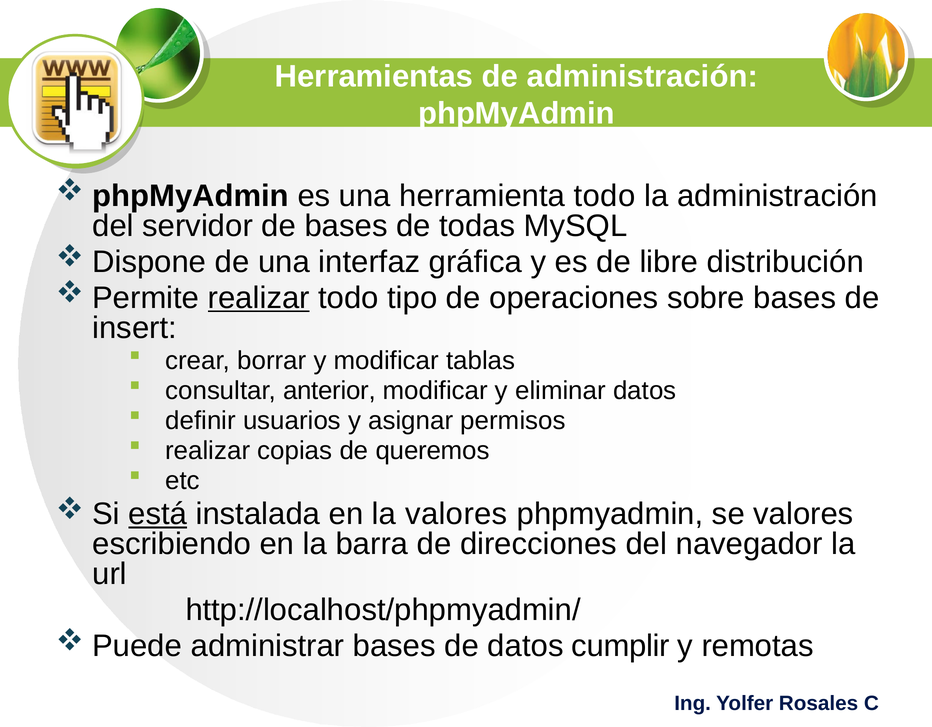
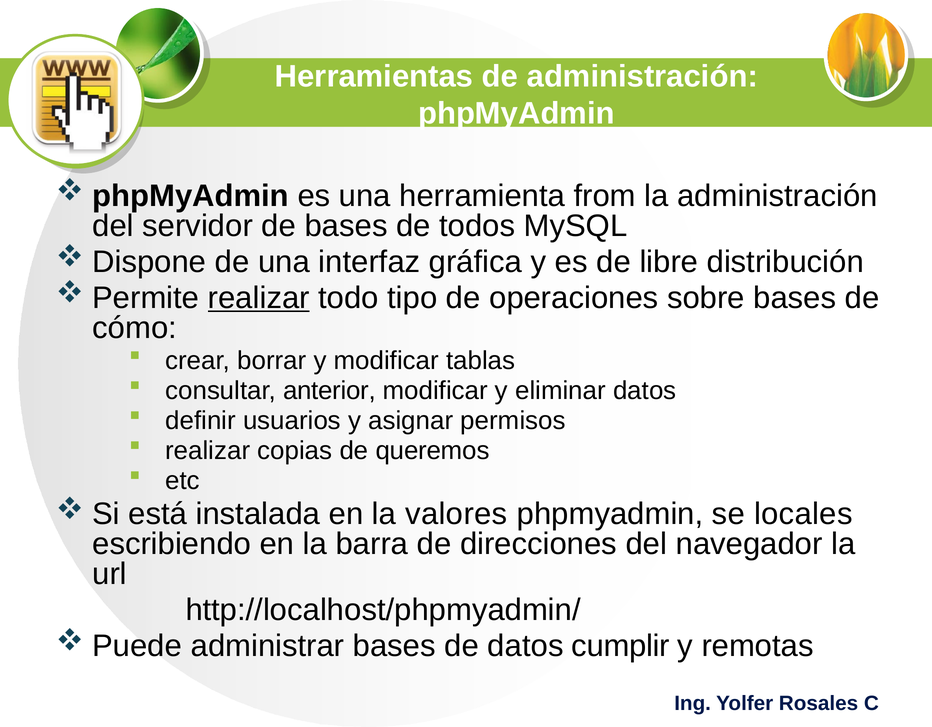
herramienta todo: todo -> from
todas: todas -> todos
insert: insert -> cómo
está underline: present -> none
se valores: valores -> locales
